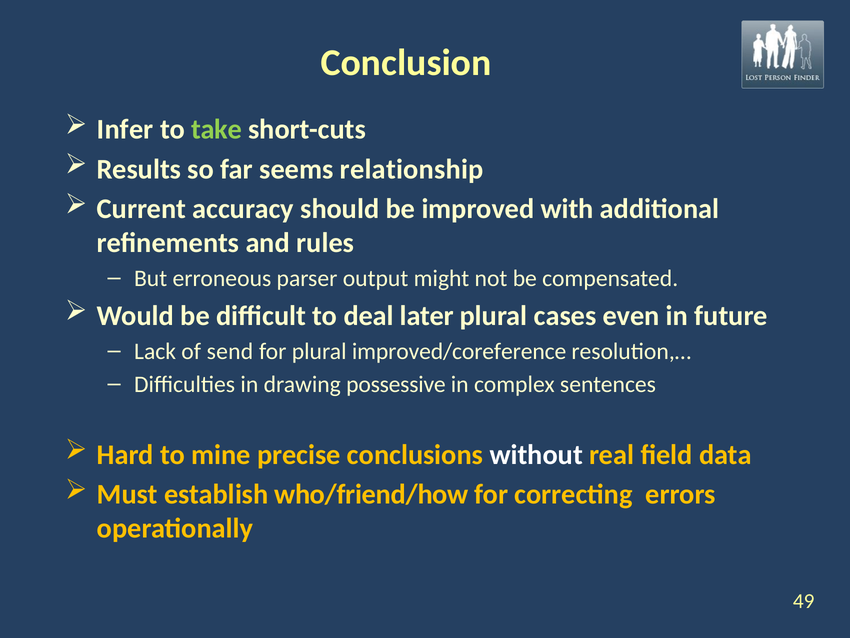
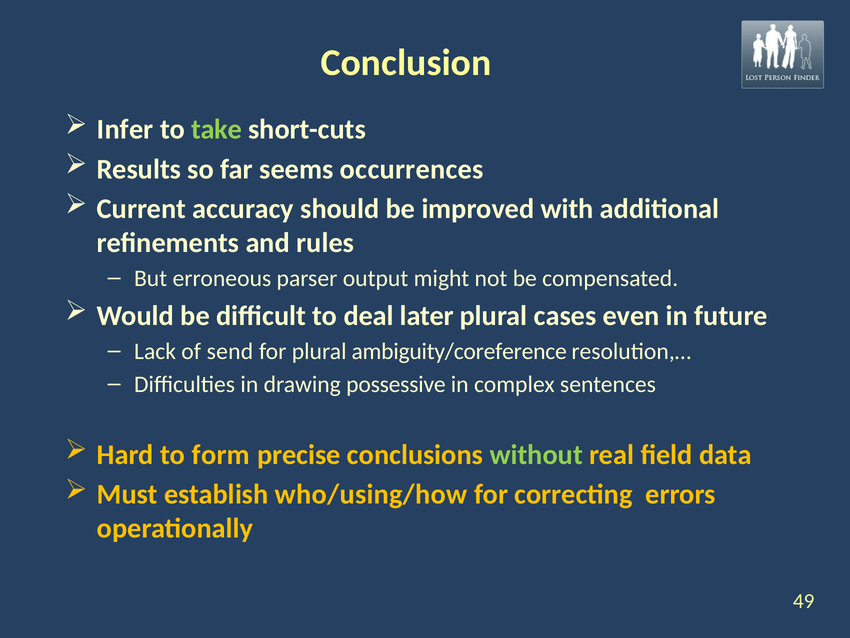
relationship: relationship -> occurrences
improved/coreference: improved/coreference -> ambiguity/coreference
mine: mine -> form
without colour: white -> light green
who/friend/how: who/friend/how -> who/using/how
